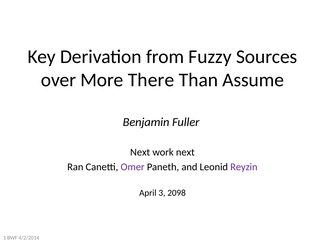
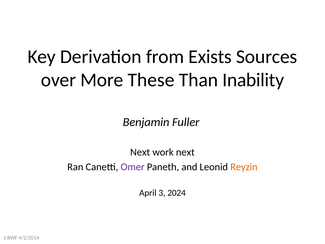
Fuzzy: Fuzzy -> Exists
There: There -> These
Assume: Assume -> Inability
Reyzin colour: purple -> orange
2098: 2098 -> 2024
